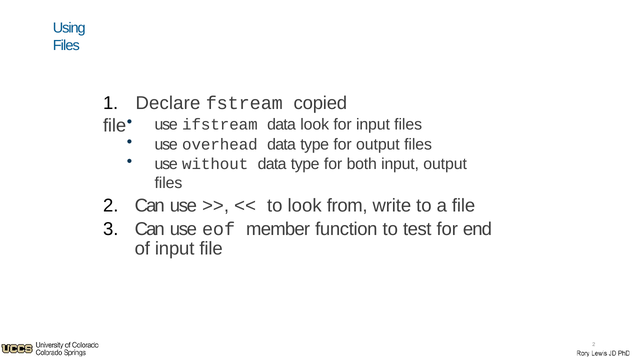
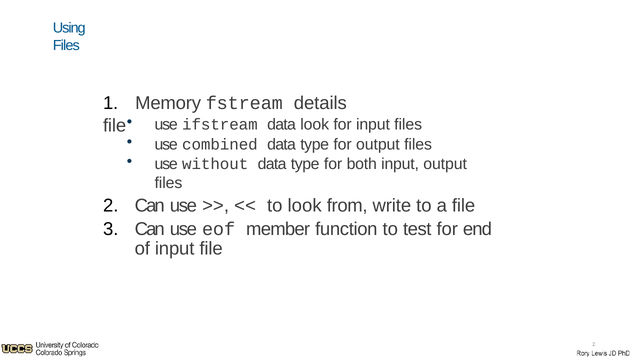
Declare: Declare -> Memory
copied: copied -> details
overhead: overhead -> combined
